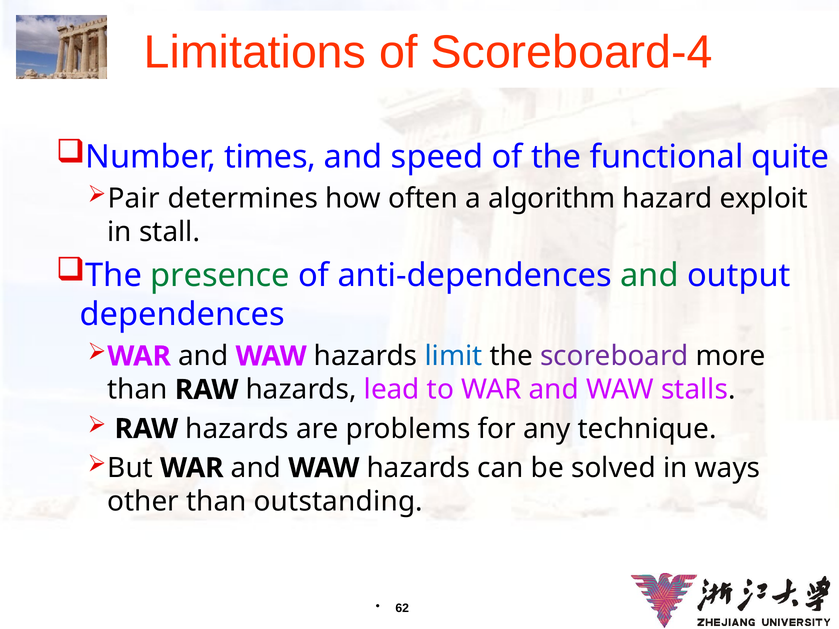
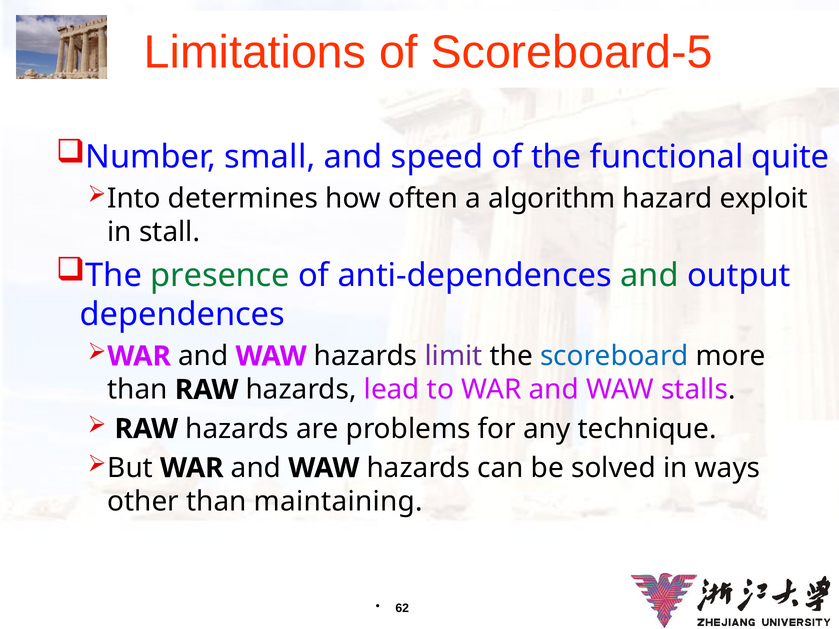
Scoreboard-4: Scoreboard-4 -> Scoreboard-5
times: times -> small
Pair: Pair -> Into
limit colour: blue -> purple
scoreboard colour: purple -> blue
outstanding: outstanding -> maintaining
